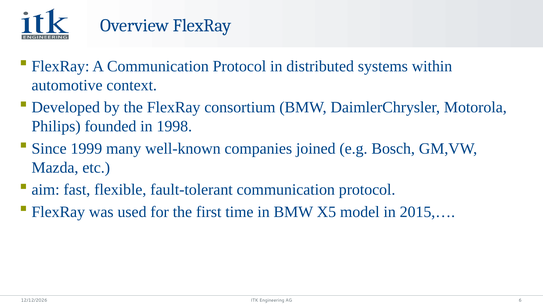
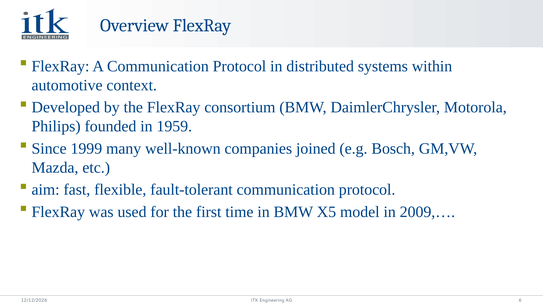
1998: 1998 -> 1959
2015,…: 2015,… -> 2009,…
